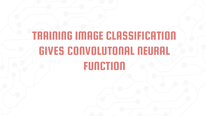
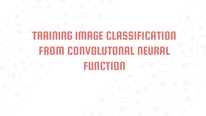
GIVES: GIVES -> FROM
